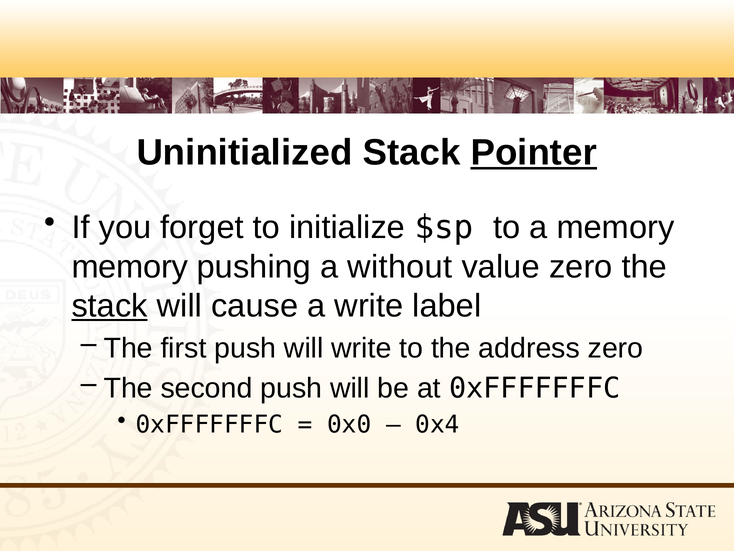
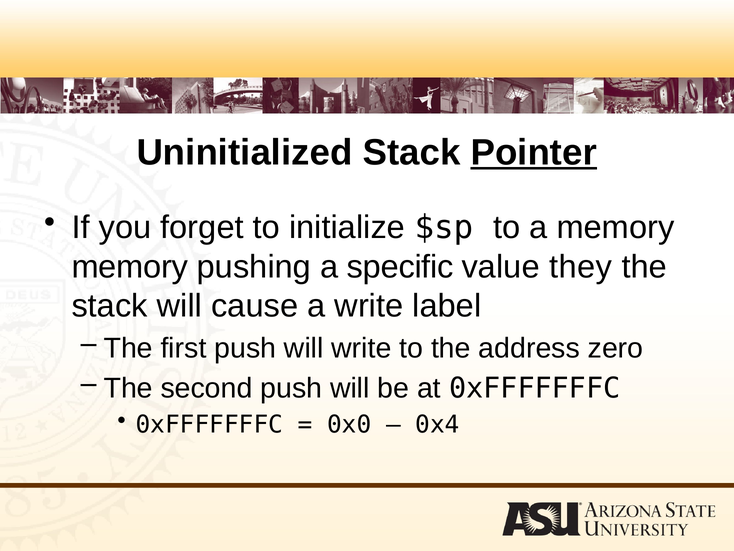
without: without -> specific
value zero: zero -> they
stack at (110, 306) underline: present -> none
